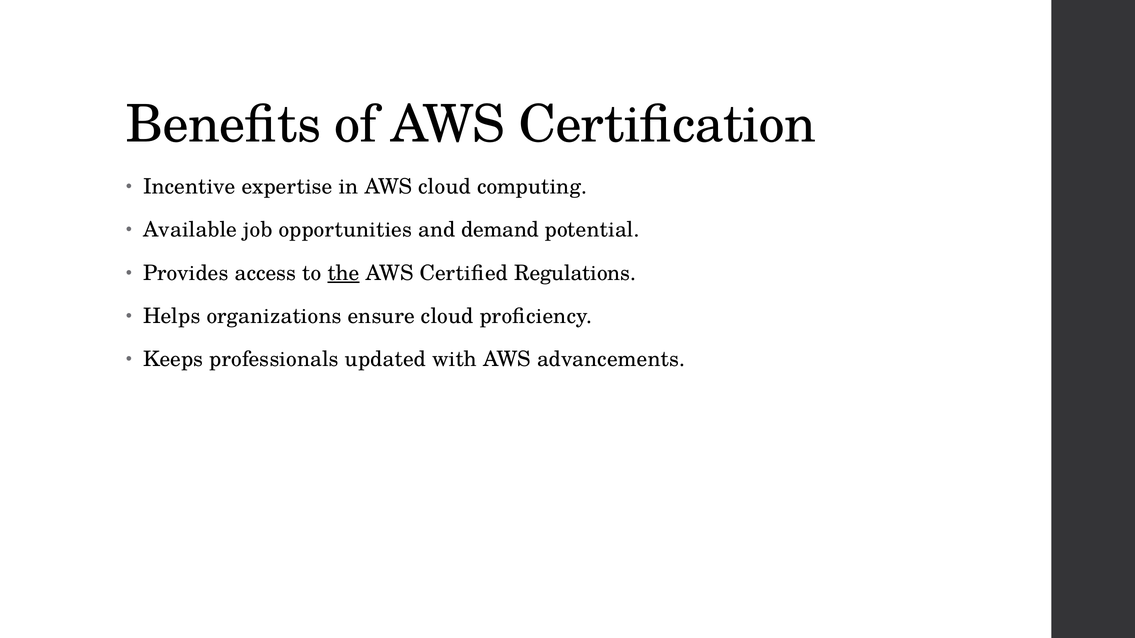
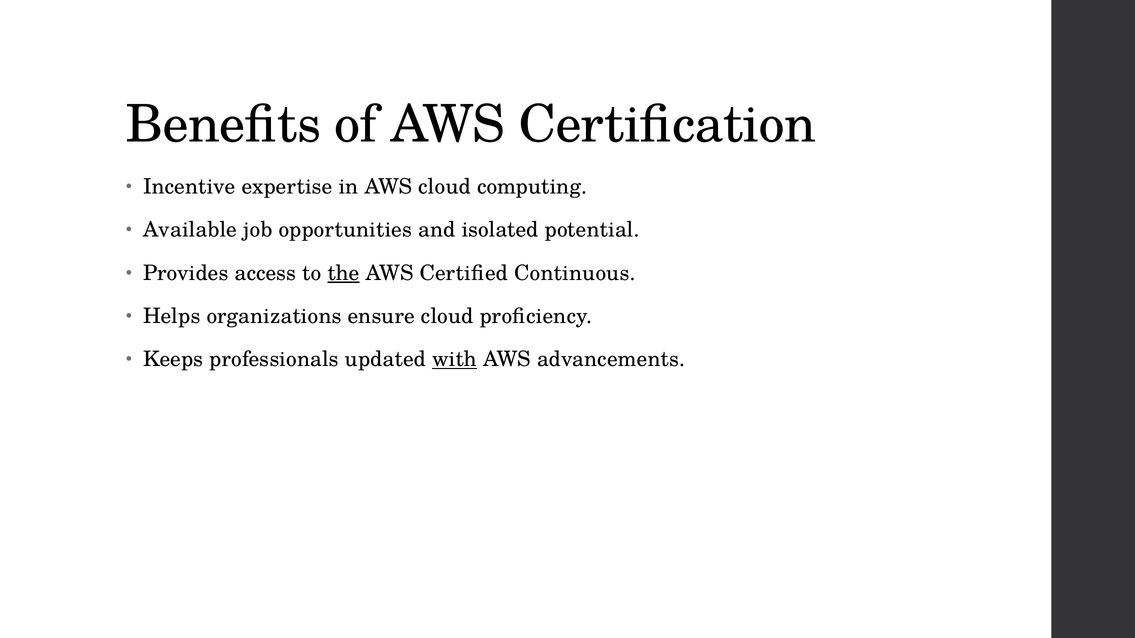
demand: demand -> isolated
Regulations: Regulations -> Continuous
with underline: none -> present
